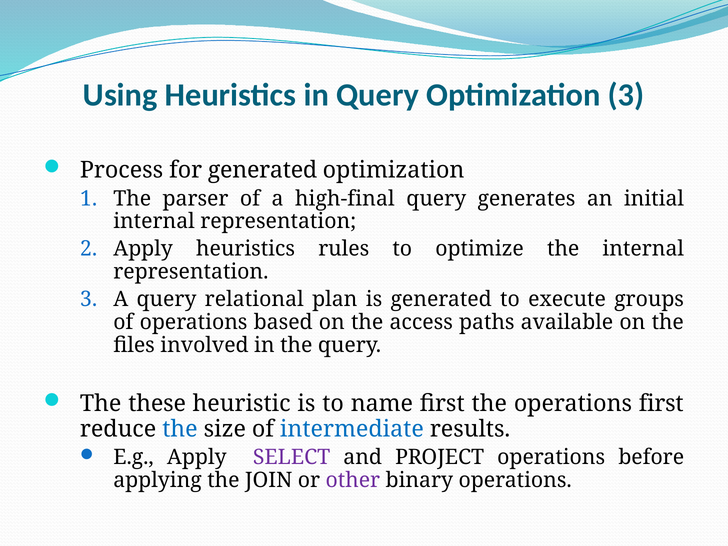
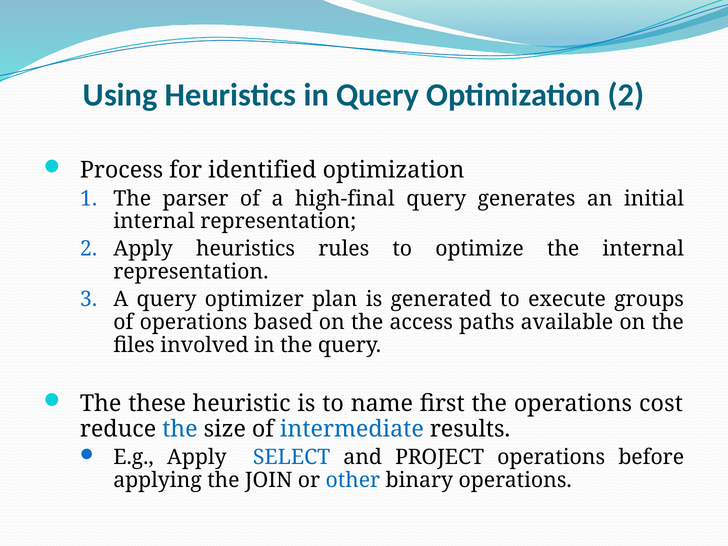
Optimization 3: 3 -> 2
for generated: generated -> identified
relational: relational -> optimizer
operations first: first -> cost
SELECT colour: purple -> blue
other colour: purple -> blue
